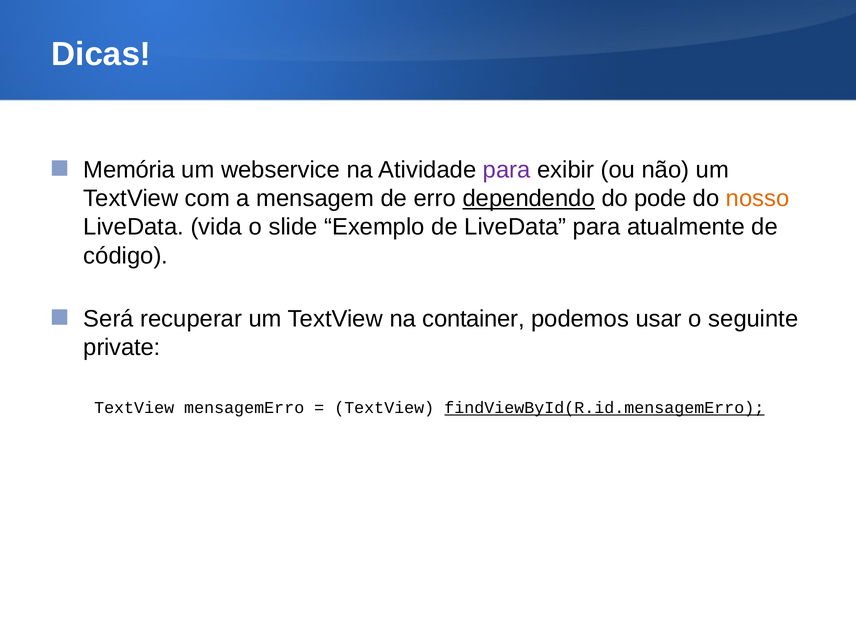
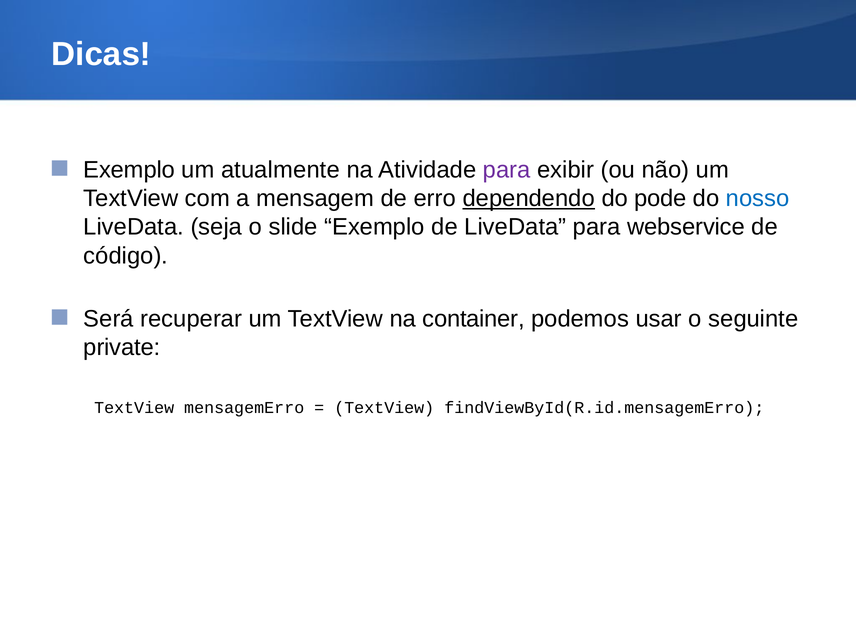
Memória at (129, 170): Memória -> Exemplo
webservice: webservice -> atualmente
nosso colour: orange -> blue
vida: vida -> seja
atualmente: atualmente -> webservice
findViewById(R.id.mensagemErro underline: present -> none
